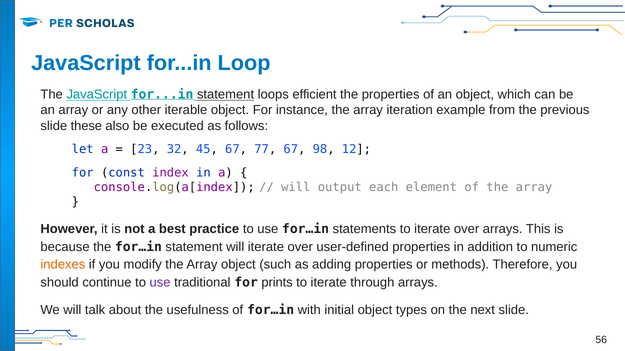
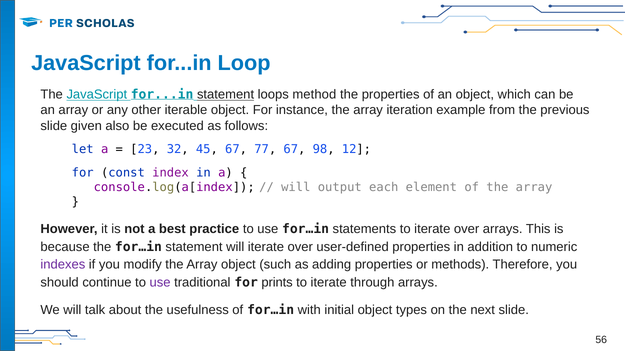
efficient: efficient -> method
these: these -> given
indexes colour: orange -> purple
